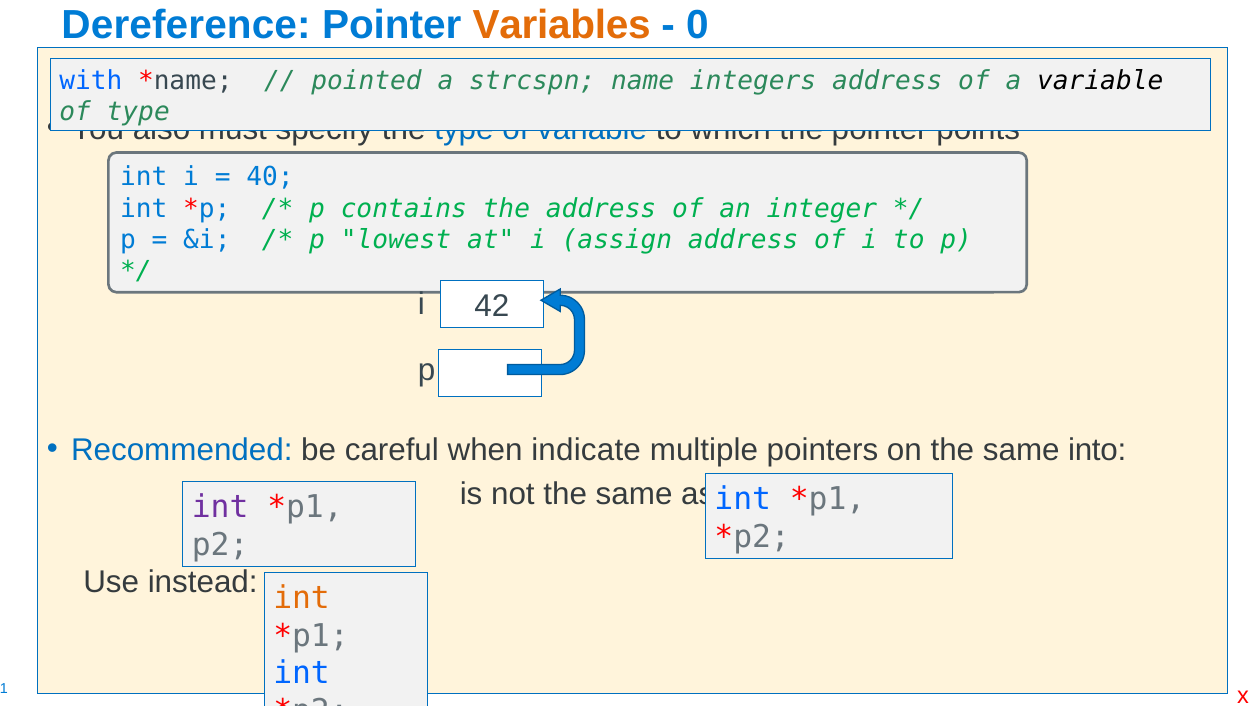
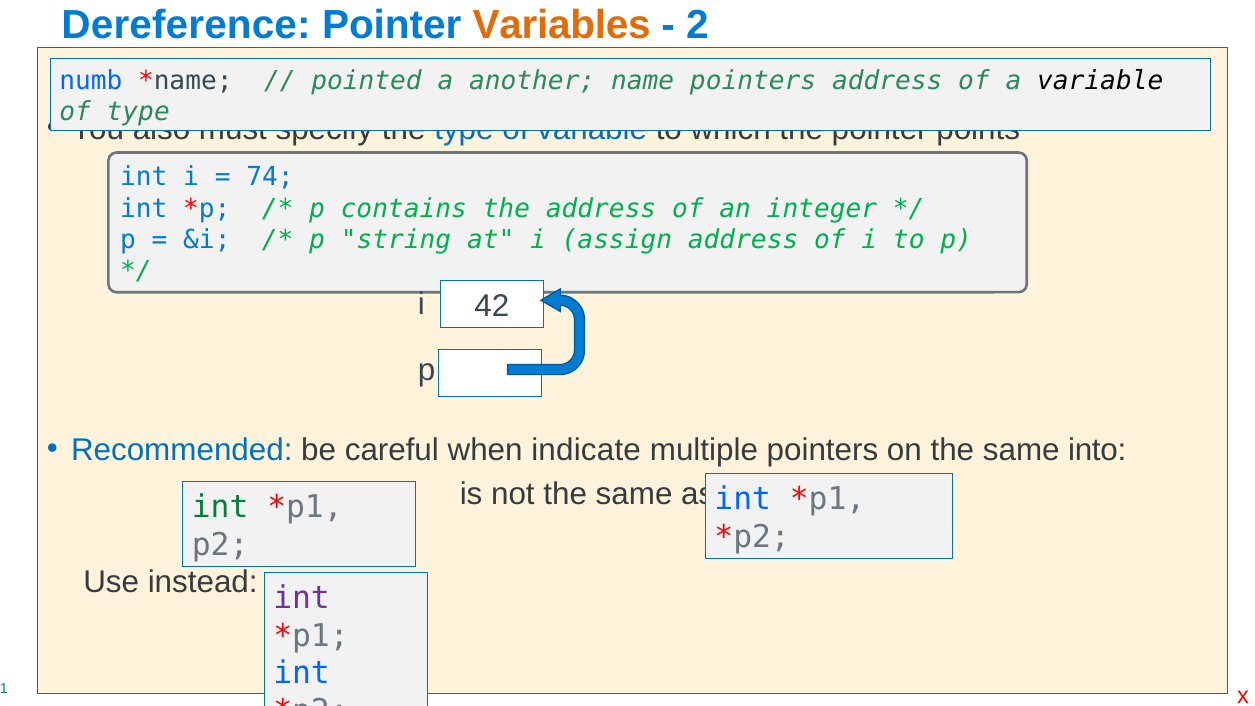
0: 0 -> 2
with: with -> numb
strcspn: strcspn -> another
name integers: integers -> pointers
40: 40 -> 74
lowest: lowest -> string
int at (220, 507) colour: purple -> green
int at (302, 598) colour: orange -> purple
